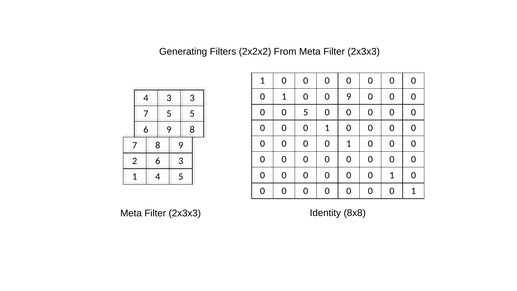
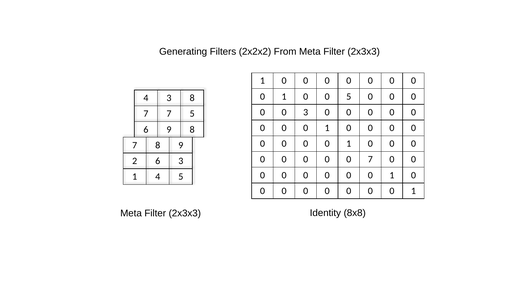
0 9: 9 -> 5
3 3: 3 -> 8
0 5: 5 -> 3
7 5: 5 -> 7
0 at (370, 159): 0 -> 7
